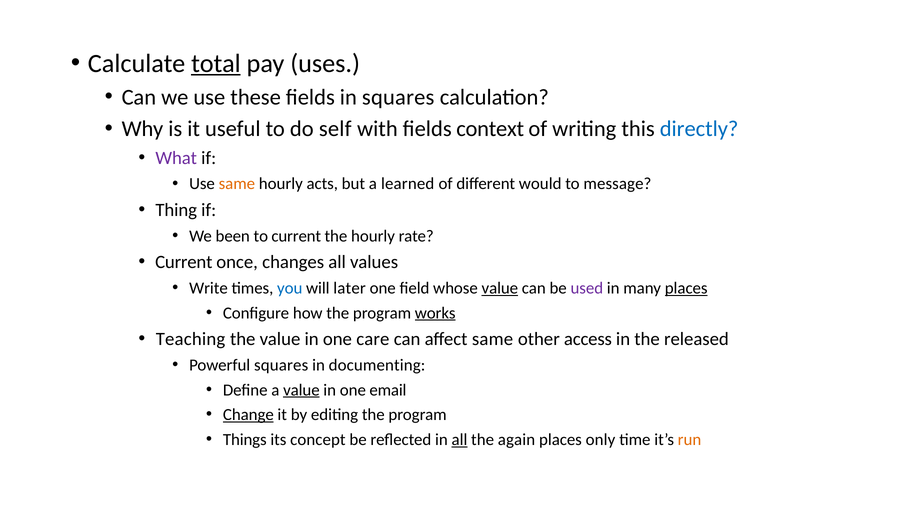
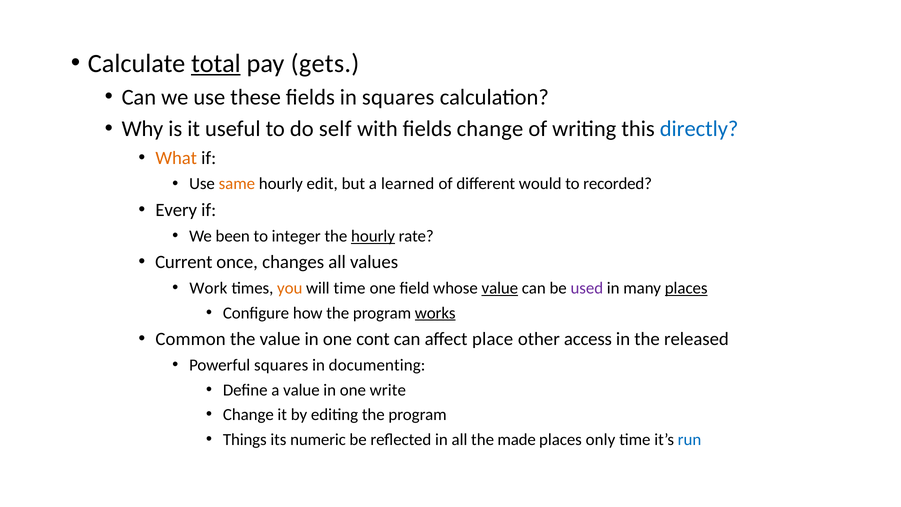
uses: uses -> gets
fields context: context -> change
What colour: purple -> orange
acts: acts -> edit
message: message -> recorded
Thing: Thing -> Every
to current: current -> integer
hourly at (373, 236) underline: none -> present
Write: Write -> Work
you colour: blue -> orange
will later: later -> time
Teaching: Teaching -> Common
care: care -> cont
affect same: same -> place
value at (301, 390) underline: present -> none
email: email -> write
Change at (248, 415) underline: present -> none
concept: concept -> numeric
all at (459, 440) underline: present -> none
again: again -> made
run colour: orange -> blue
